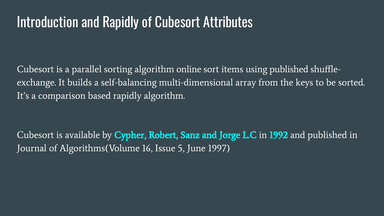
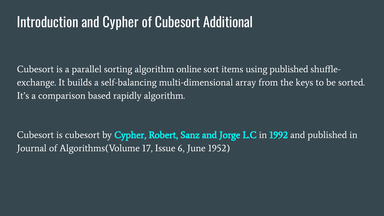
and Rapidly: Rapidly -> Cypher
Attributes: Attributes -> Additional
is available: available -> cubesort
16: 16 -> 17
5: 5 -> 6
1997: 1997 -> 1952
